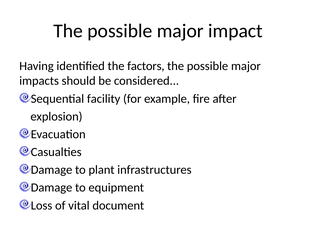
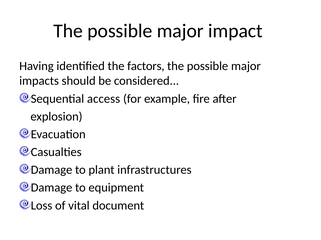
facility: facility -> access
